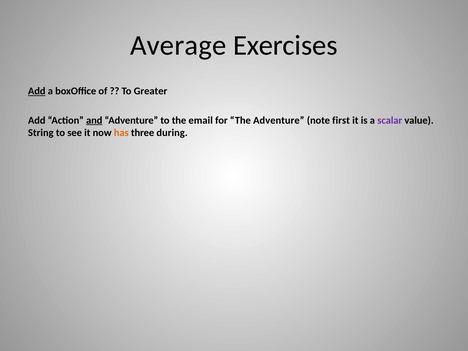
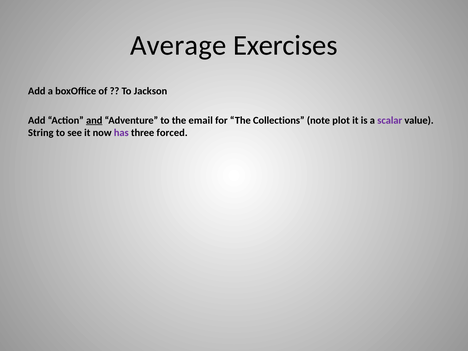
Add at (37, 91) underline: present -> none
Greater: Greater -> Jackson
The Adventure: Adventure -> Collections
first: first -> plot
has colour: orange -> purple
during: during -> forced
